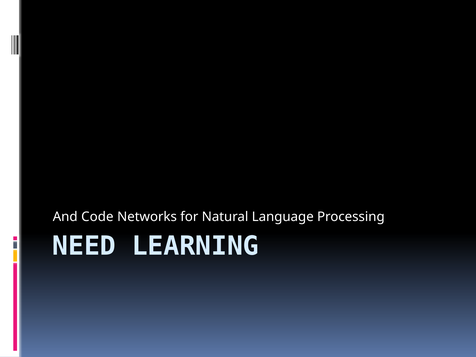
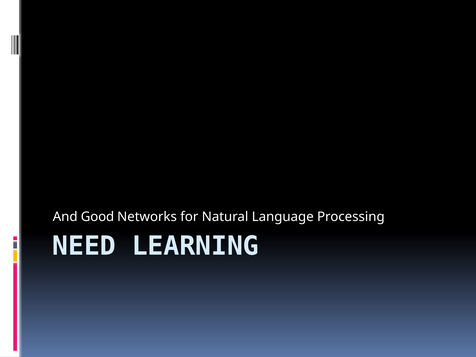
Code: Code -> Good
